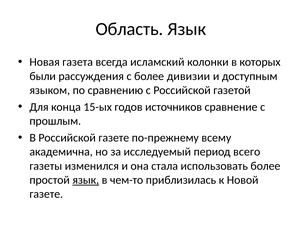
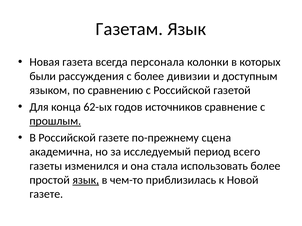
Область: Область -> Газетам
исламский: исламский -> персонала
15-ых: 15-ых -> 62-ых
прошлым underline: none -> present
всему: всему -> сцена
